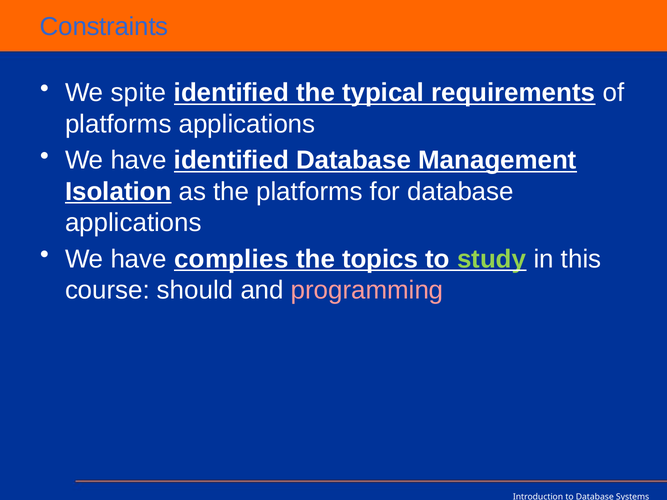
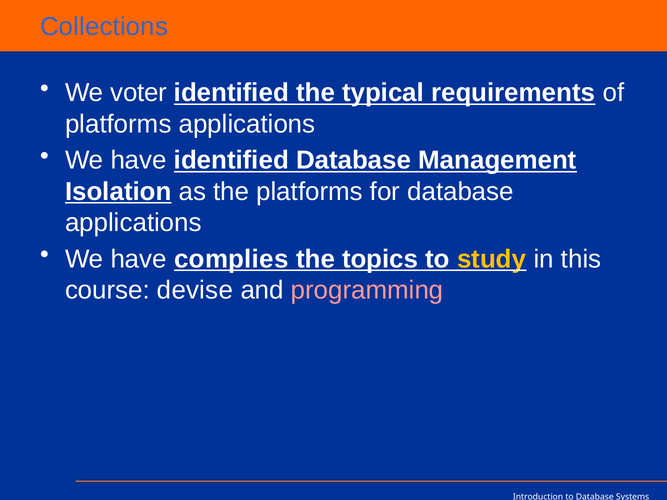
Constraints: Constraints -> Collections
spite: spite -> voter
study colour: light green -> yellow
should: should -> devise
